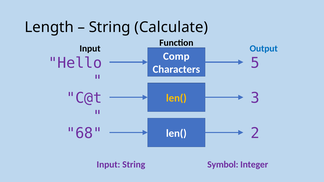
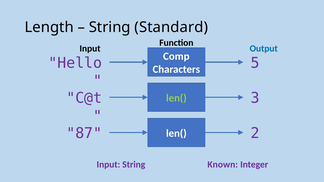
Calculate: Calculate -> Standard
len( at (176, 98) colour: yellow -> light green
68: 68 -> 87
Symbol: Symbol -> Known
